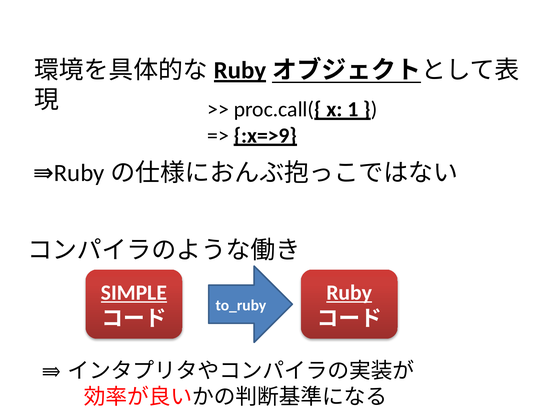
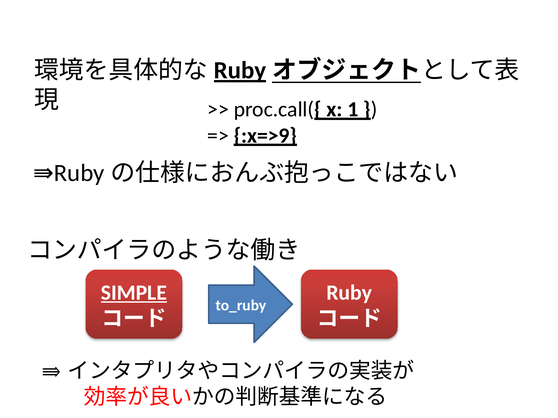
Ruby underline: present -> none
